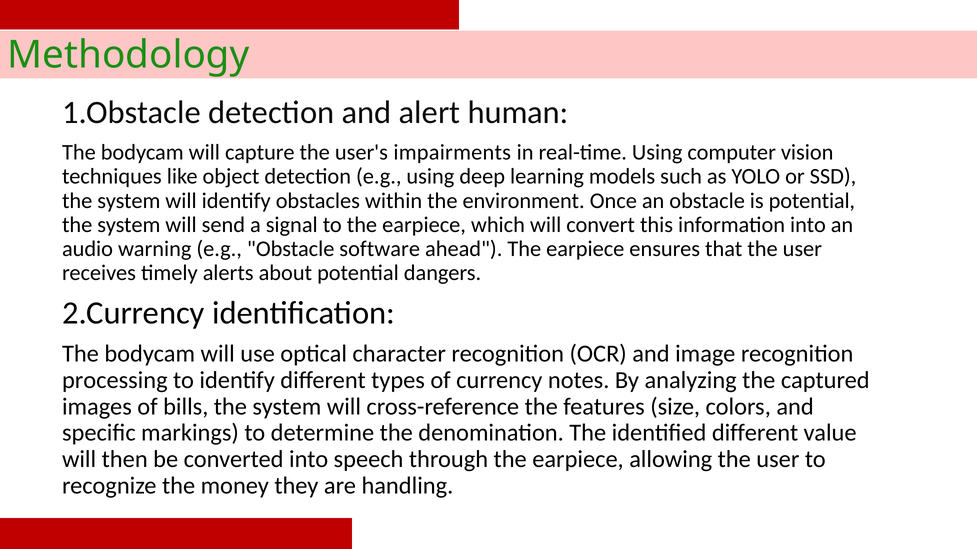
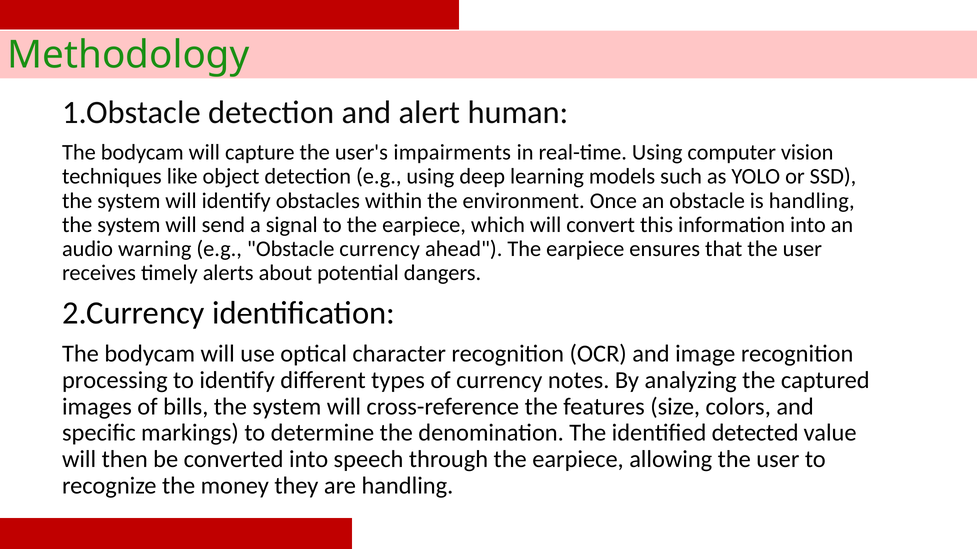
is potential: potential -> handling
Obstacle software: software -> currency
identified different: different -> detected
